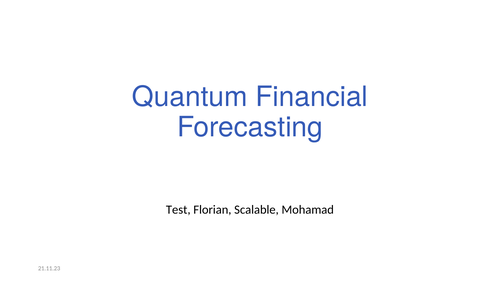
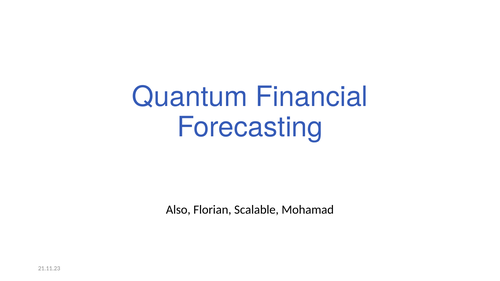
Test: Test -> Also
